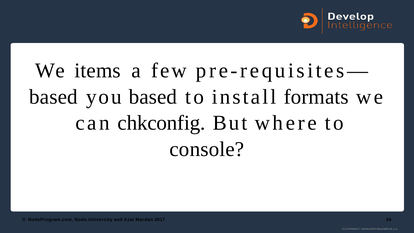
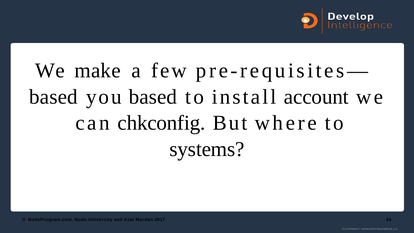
items: items -> make
formats: formats -> account
console: console -> systems
